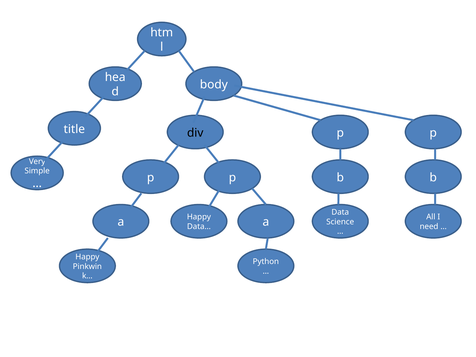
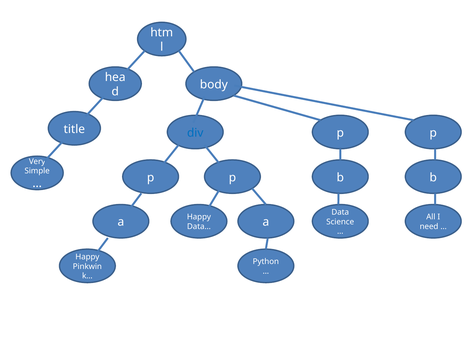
div colour: black -> blue
